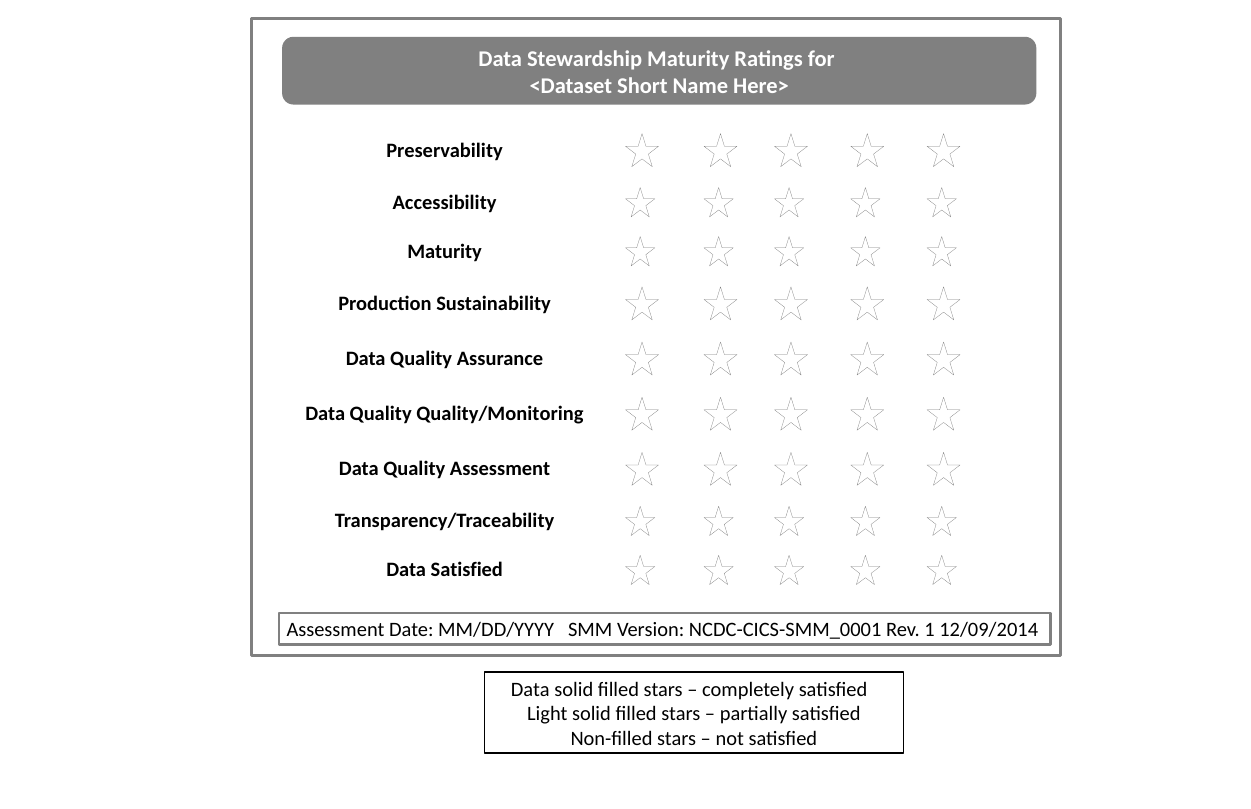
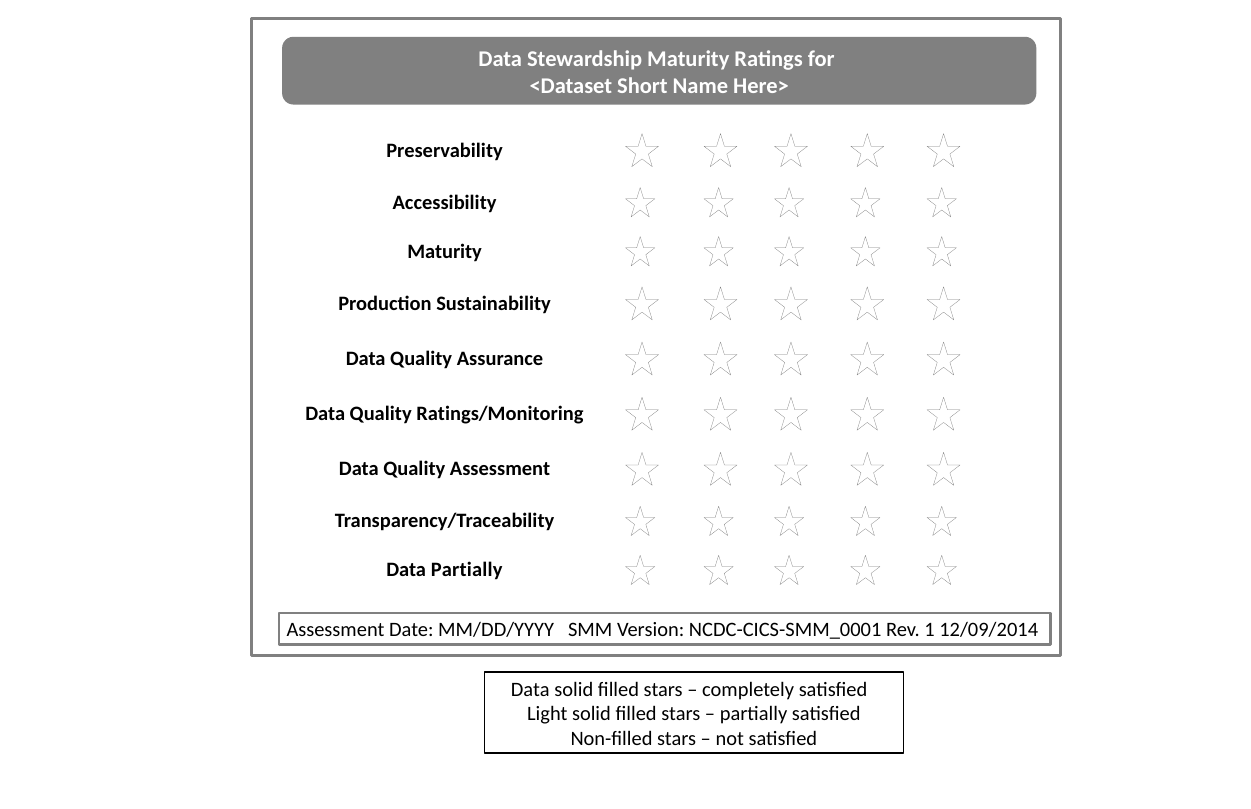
Quality/Monitoring: Quality/Monitoring -> Ratings/Monitoring
Data Satisfied: Satisfied -> Partially
